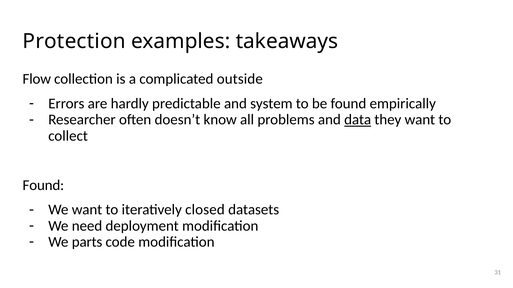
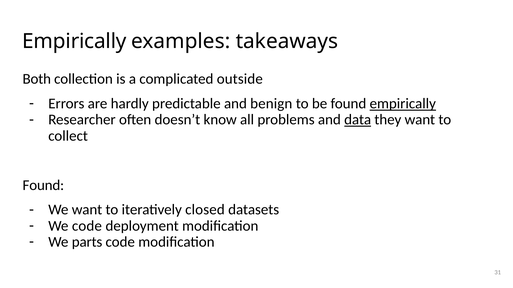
Protection at (74, 41): Protection -> Empirically
Flow: Flow -> Both
system: system -> benign
empirically at (403, 104) underline: none -> present
We need: need -> code
